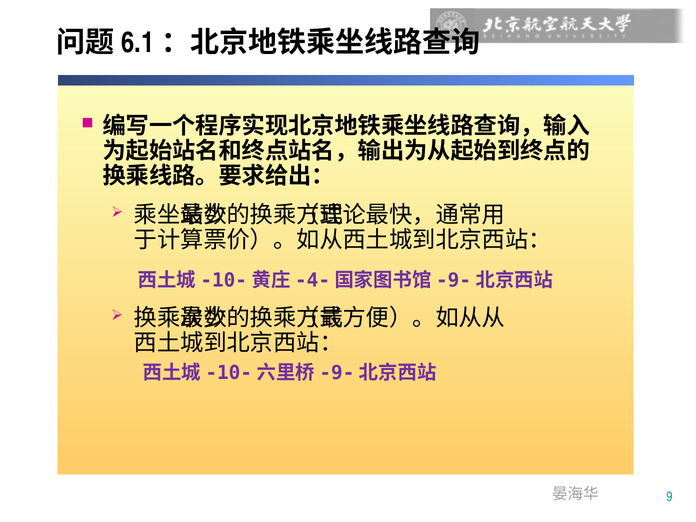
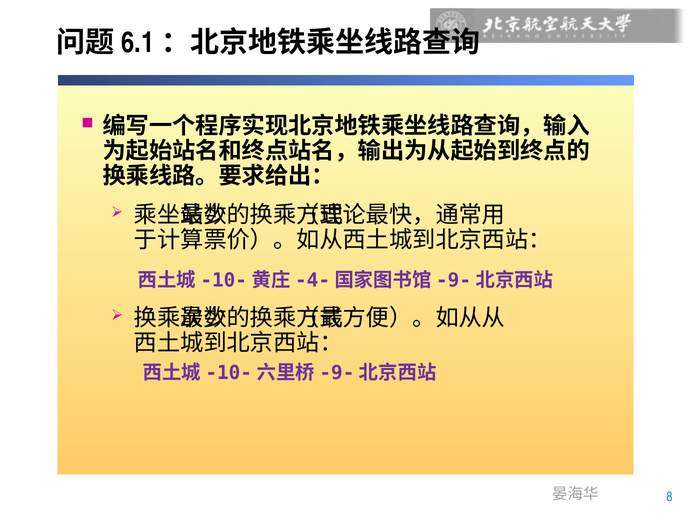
9: 9 -> 8
